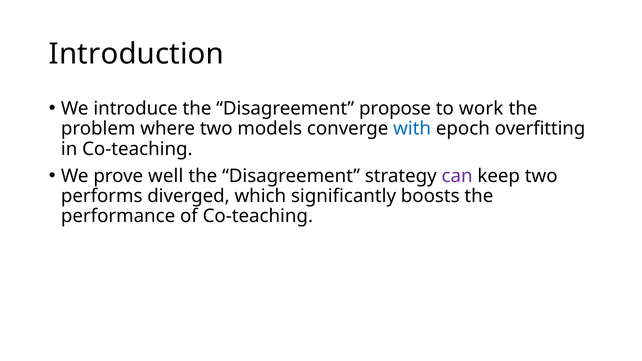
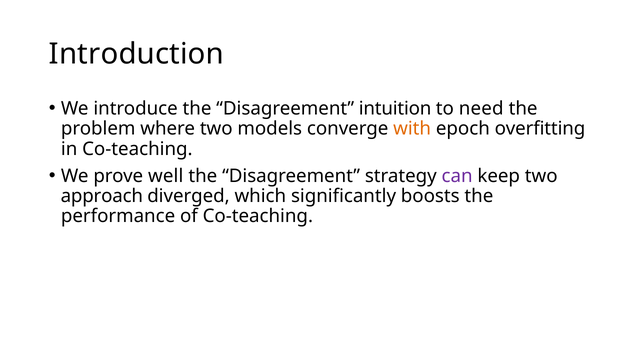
propose: propose -> intuition
work: work -> need
with colour: blue -> orange
performs: performs -> approach
